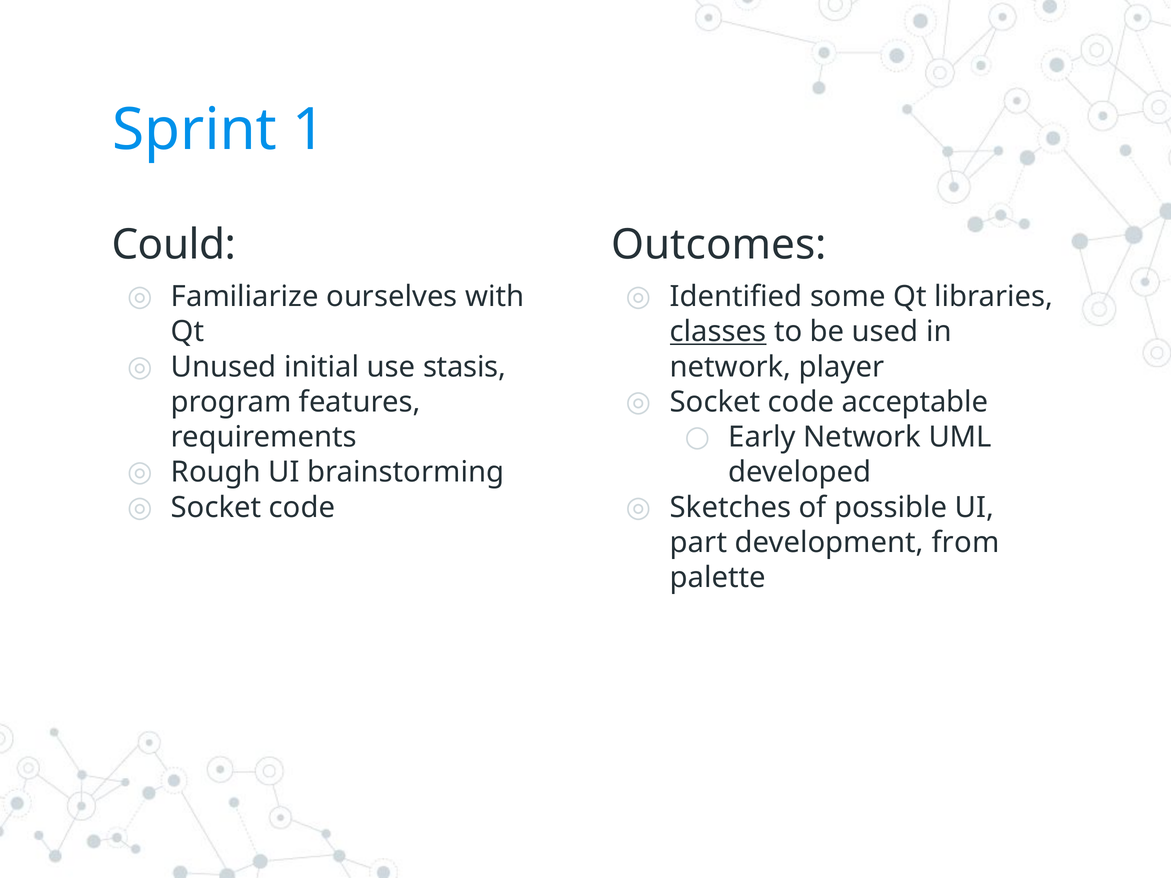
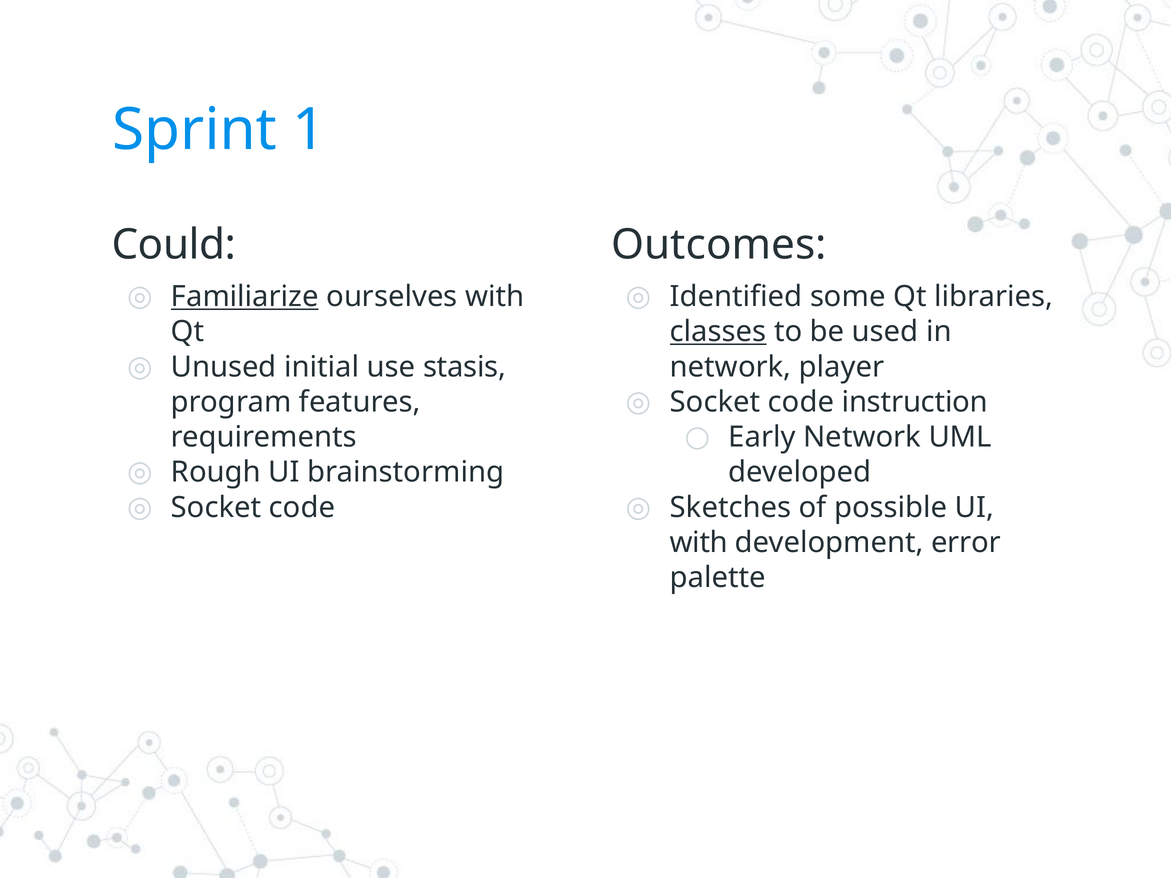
Familiarize underline: none -> present
acceptable: acceptable -> instruction
part at (699, 543): part -> with
from: from -> error
